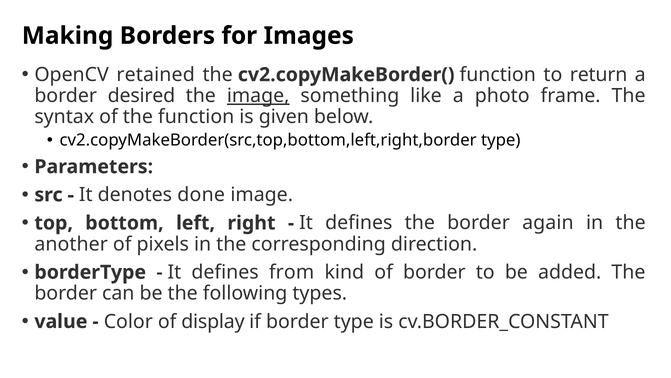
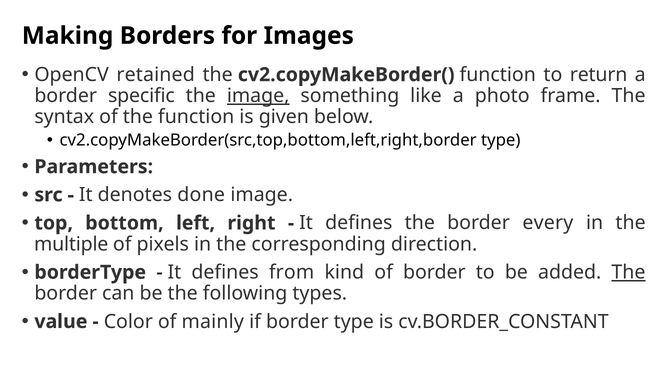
desired: desired -> specific
again: again -> every
another: another -> multiple
The at (628, 272) underline: none -> present
display: display -> mainly
